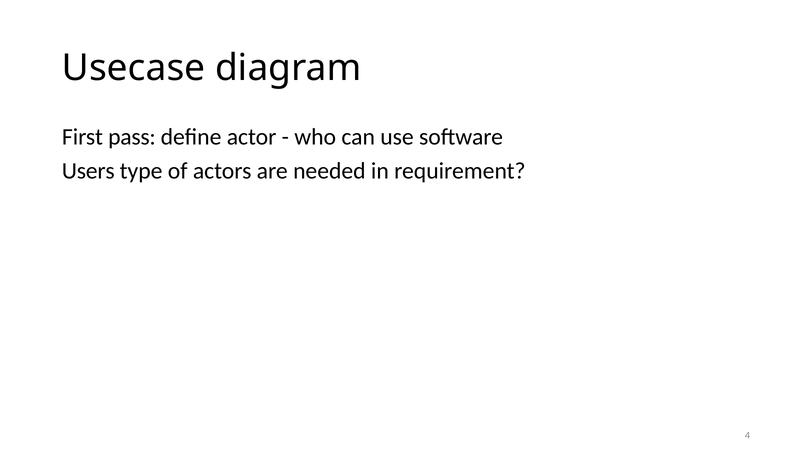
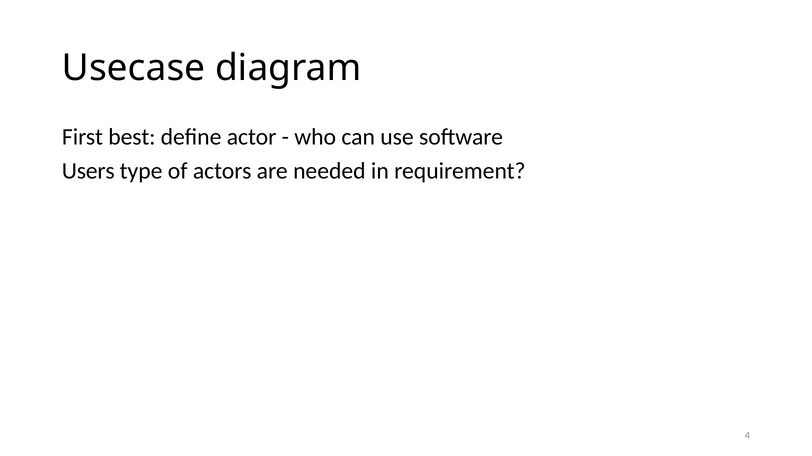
pass: pass -> best
